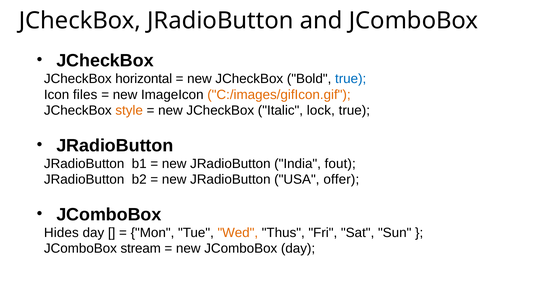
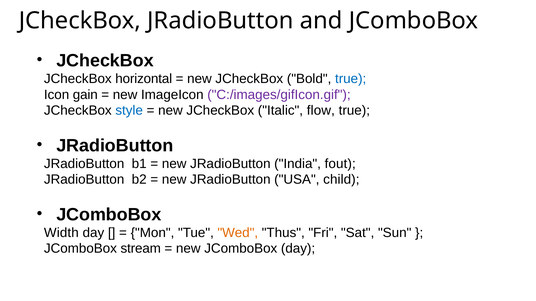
files: files -> gain
C:/images/gifIcon.gif colour: orange -> purple
style colour: orange -> blue
lock: lock -> flow
offer: offer -> child
Hides: Hides -> Width
